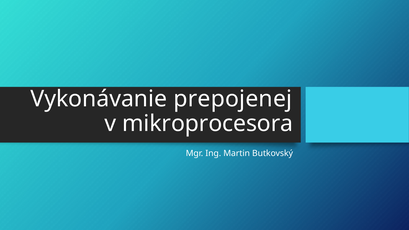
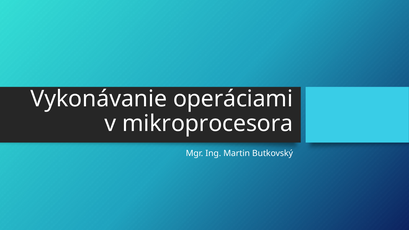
prepojenej: prepojenej -> operáciami
